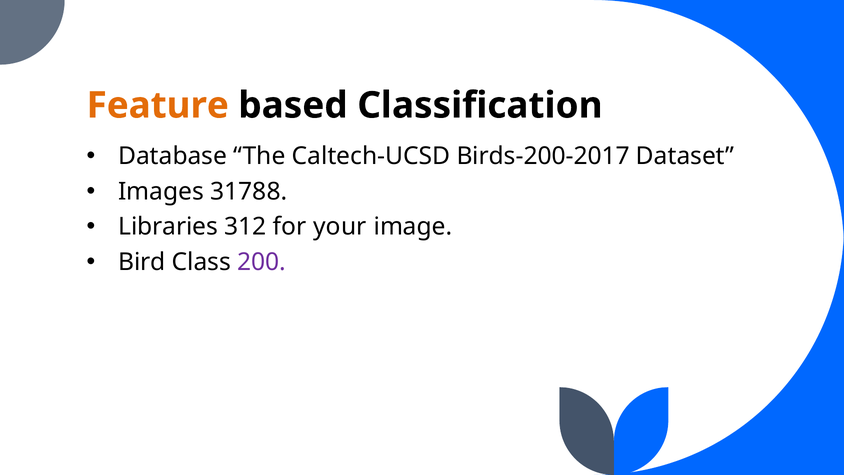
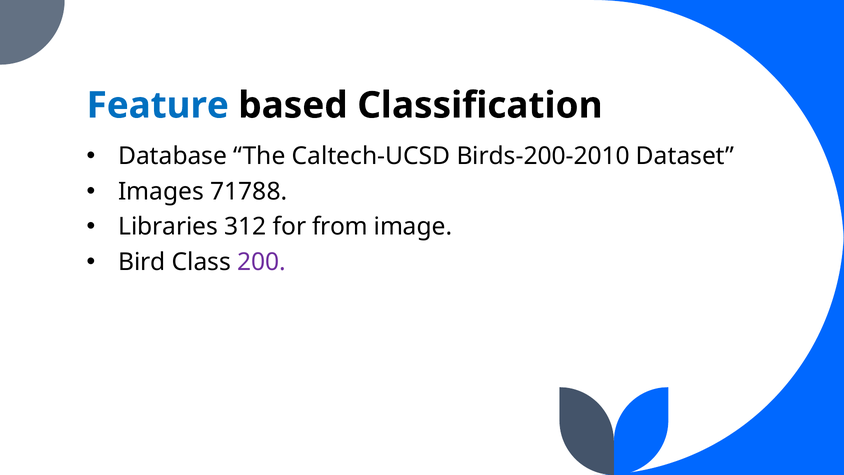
Feature colour: orange -> blue
Birds-200-2017: Birds-200-2017 -> Birds-200-2010
31788: 31788 -> 71788
your: your -> from
